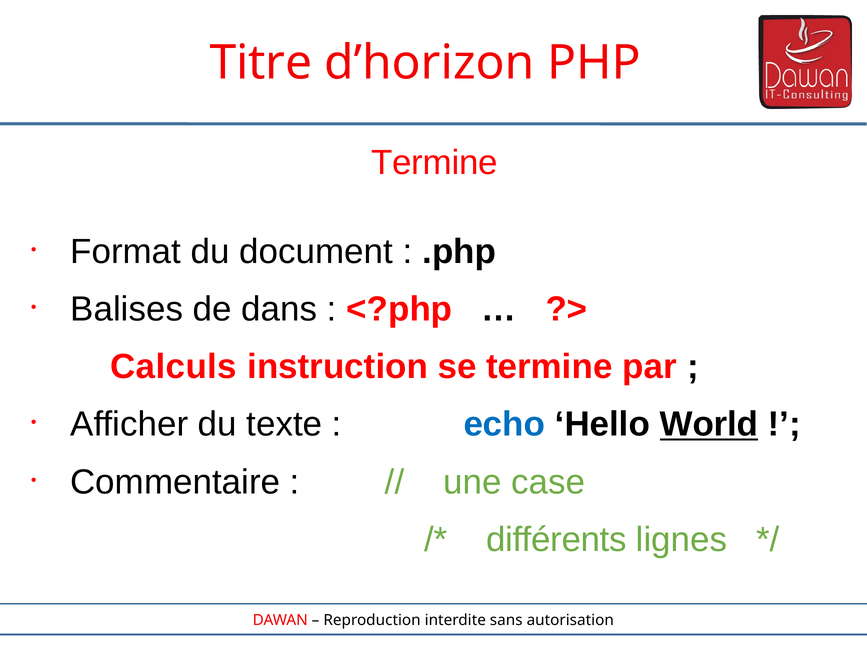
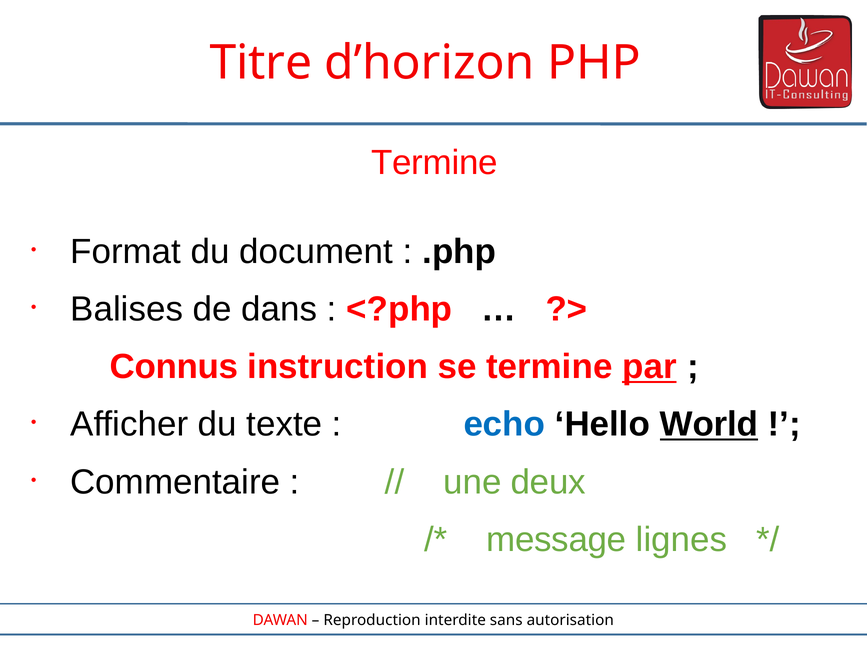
Calculs: Calculs -> Connus
par underline: none -> present
case: case -> deux
différents: différents -> message
